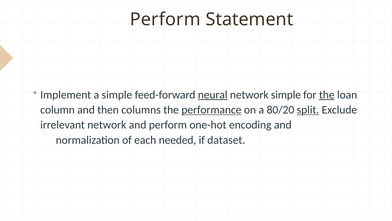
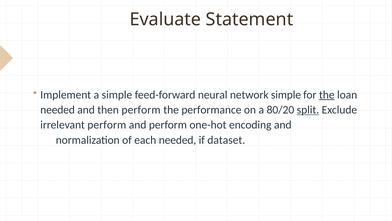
Perform at (165, 20): Perform -> Evaluate
neural underline: present -> none
column at (58, 110): column -> needed
then columns: columns -> perform
performance underline: present -> none
irrelevant network: network -> perform
